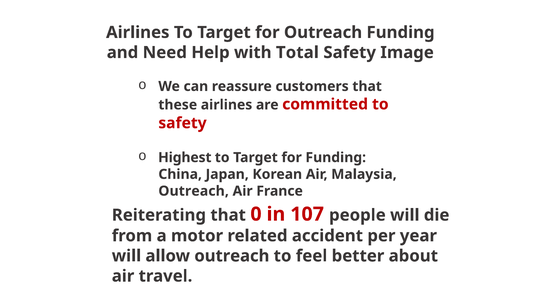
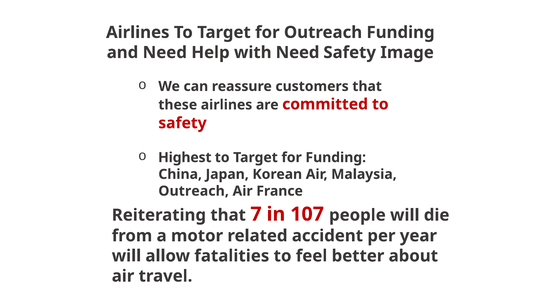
with Total: Total -> Need
0: 0 -> 7
allow outreach: outreach -> fatalities
